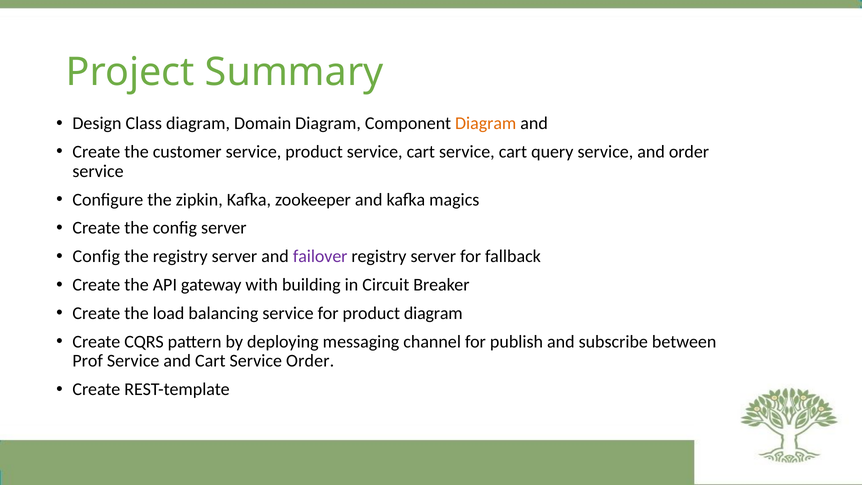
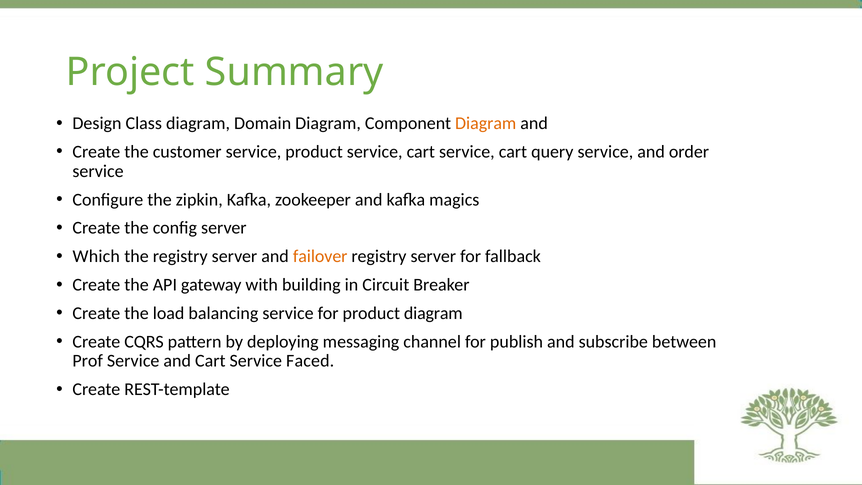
Config at (96, 256): Config -> Which
failover colour: purple -> orange
Service Order: Order -> Faced
